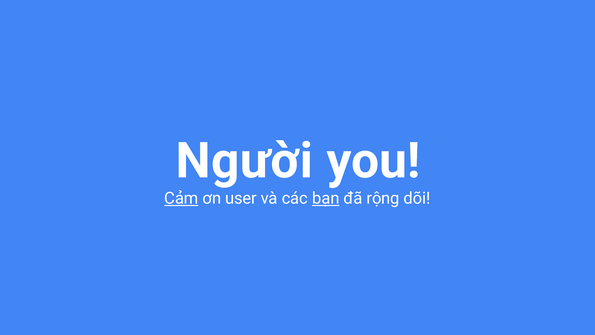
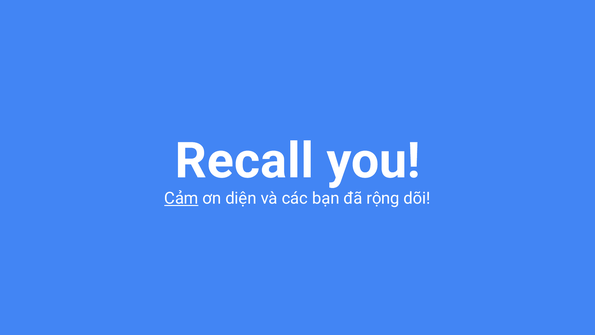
Người: Người -> Recall
user: user -> diện
bạn underline: present -> none
